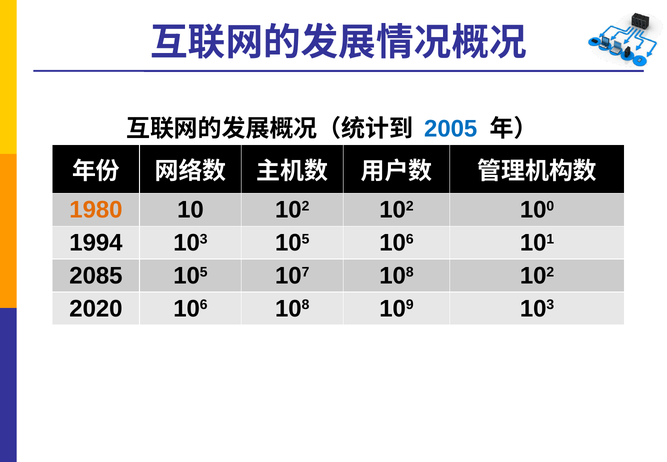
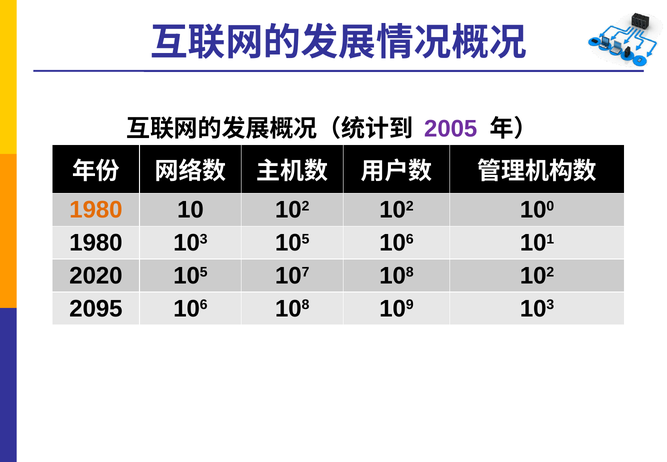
2005 colour: blue -> purple
1994 at (96, 243): 1994 -> 1980
2085: 2085 -> 2020
2020: 2020 -> 2095
